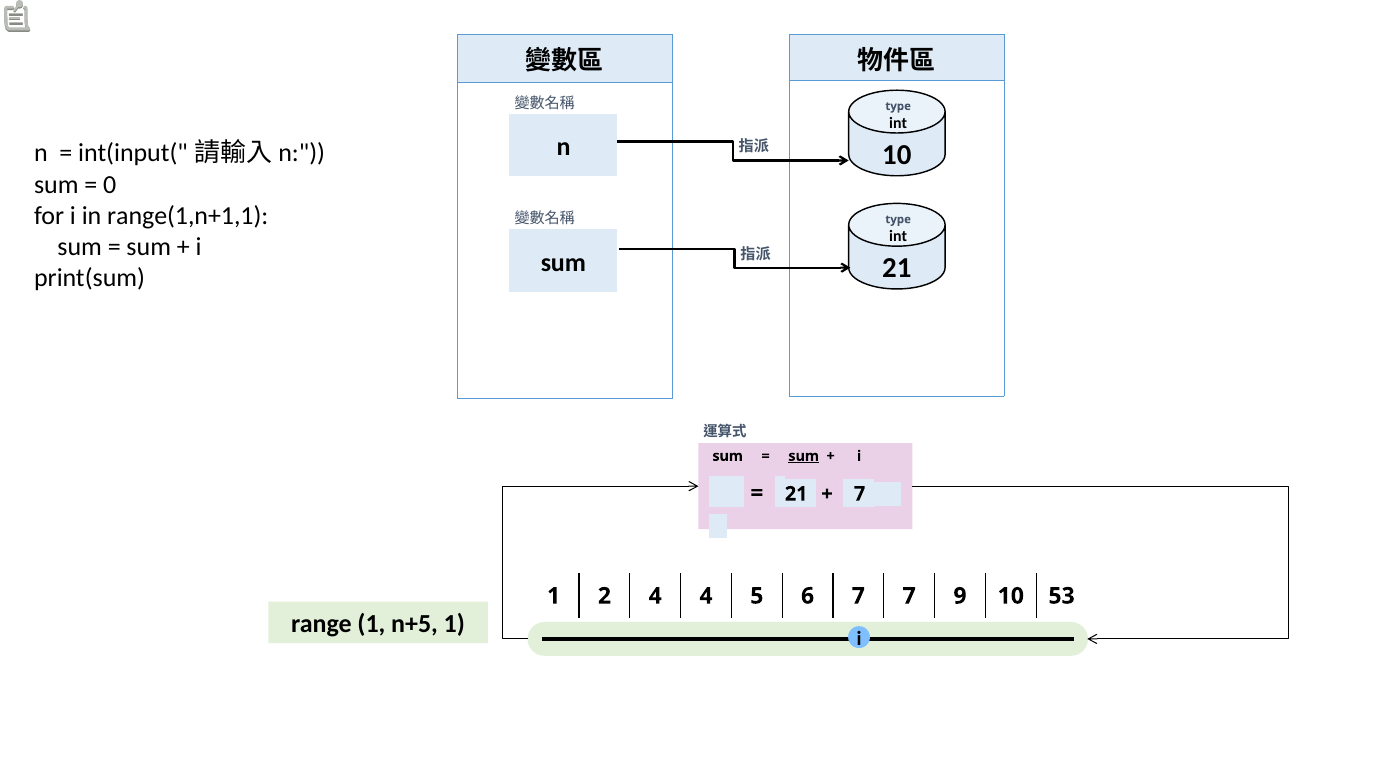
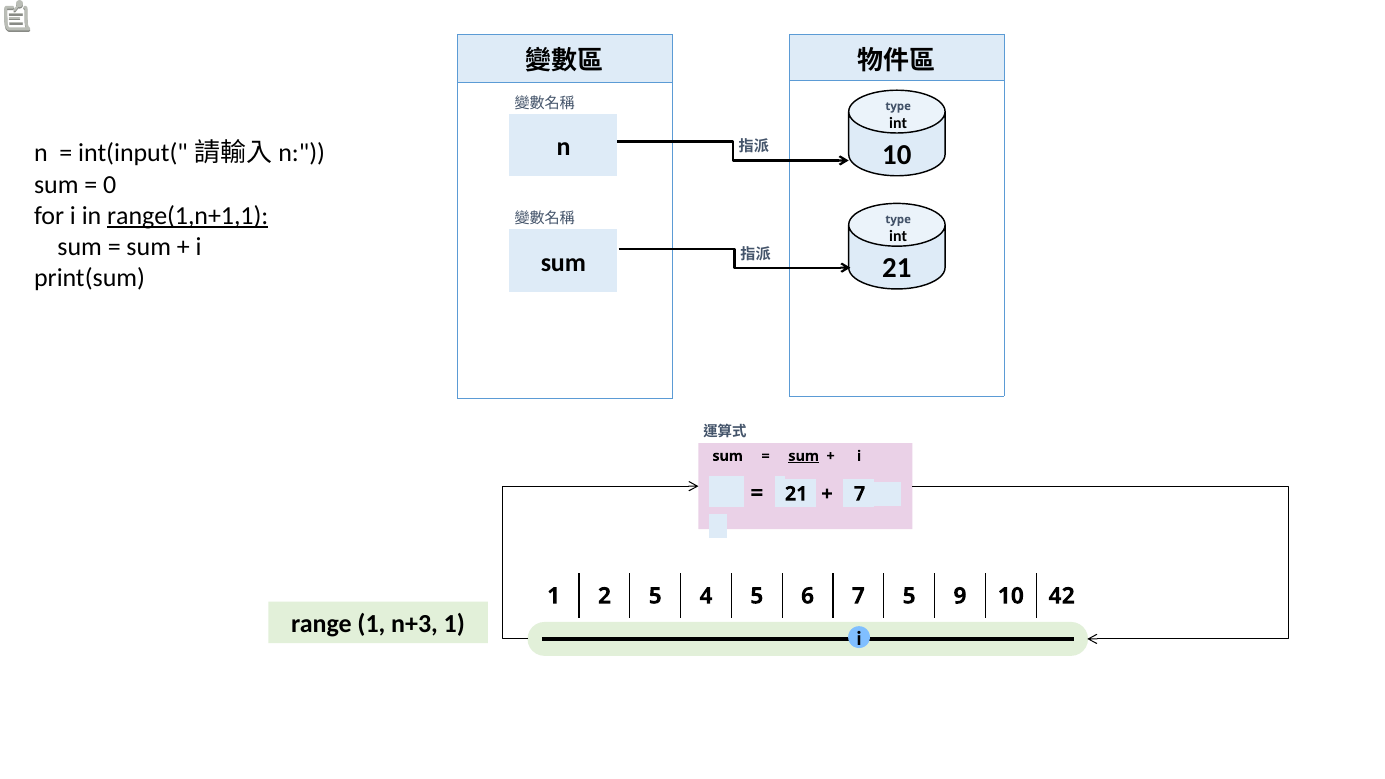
range(1,n+1,1 underline: none -> present
2 4: 4 -> 5
7 7: 7 -> 5
53: 53 -> 42
n+5: n+5 -> n+3
